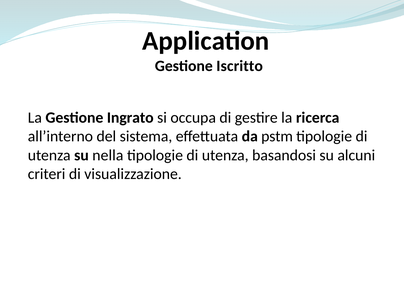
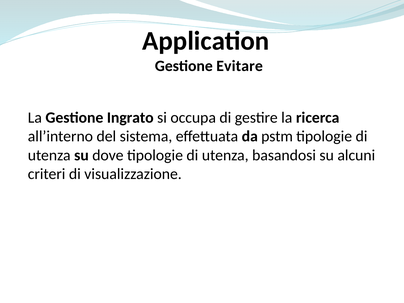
Iscritto: Iscritto -> Evitare
nella: nella -> dove
